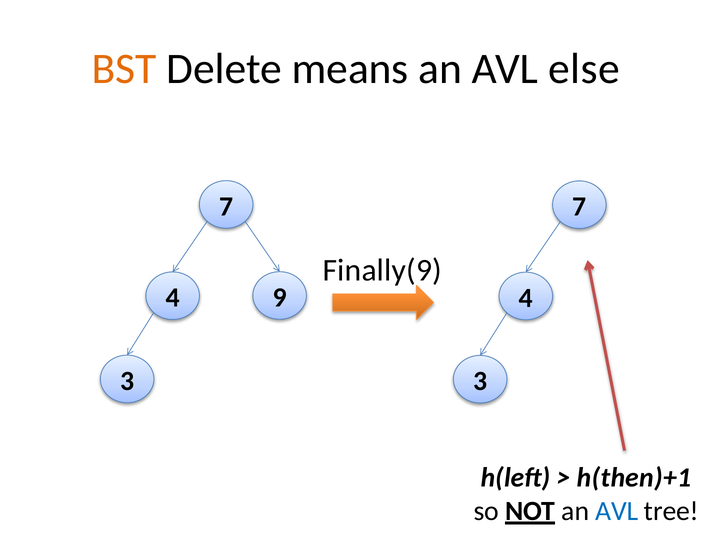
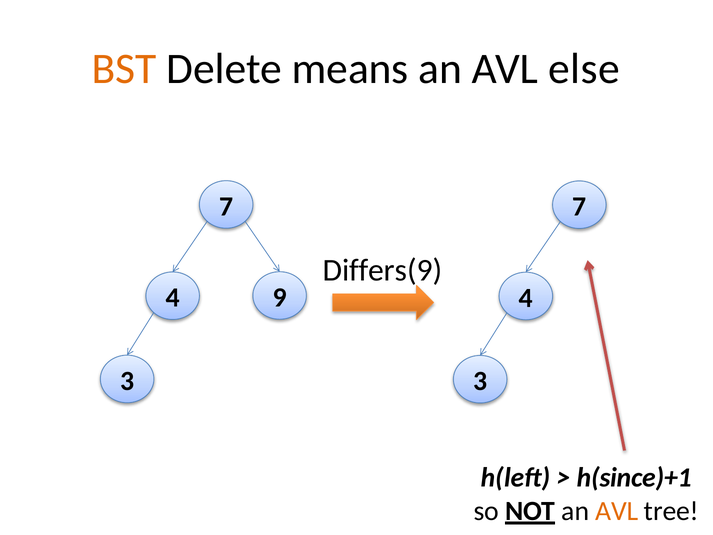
Finally(9: Finally(9 -> Differs(9
h(then)+1: h(then)+1 -> h(since)+1
AVL at (617, 511) colour: blue -> orange
